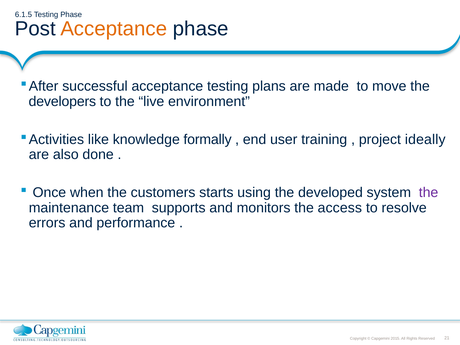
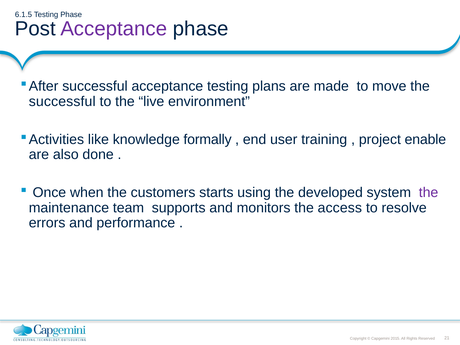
Acceptance at (114, 29) colour: orange -> purple
developers at (62, 101): developers -> successful
ideally: ideally -> enable
